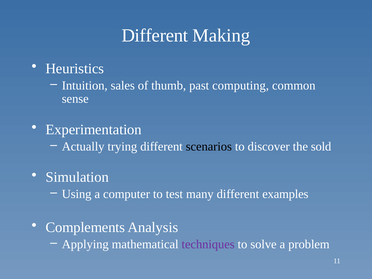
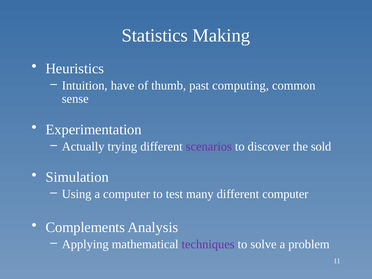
Different at (155, 35): Different -> Statistics
sales: sales -> have
scenarios colour: black -> purple
different examples: examples -> computer
